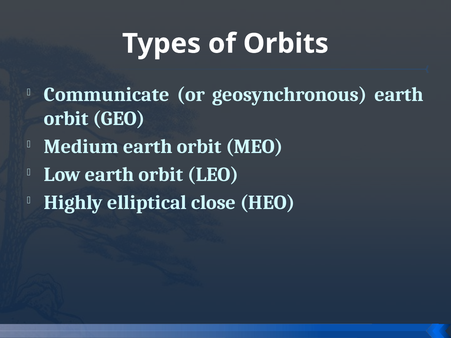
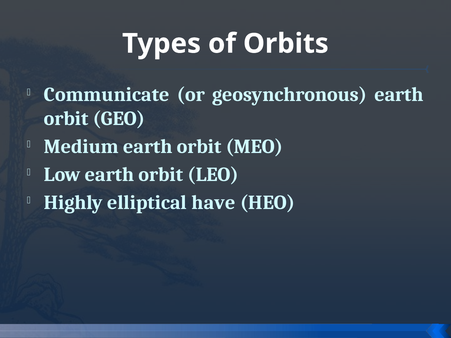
close: close -> have
